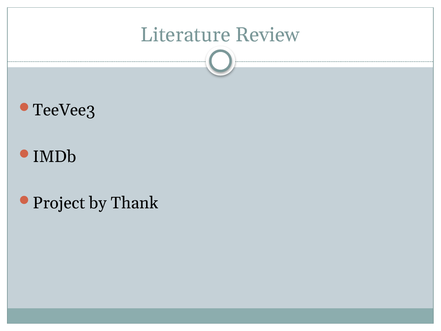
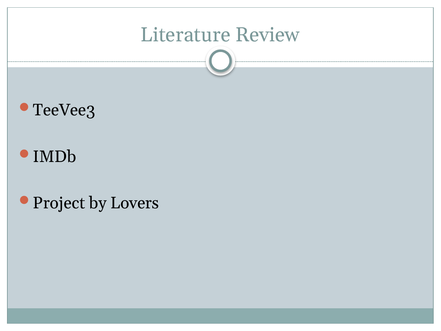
Thank: Thank -> Lovers
